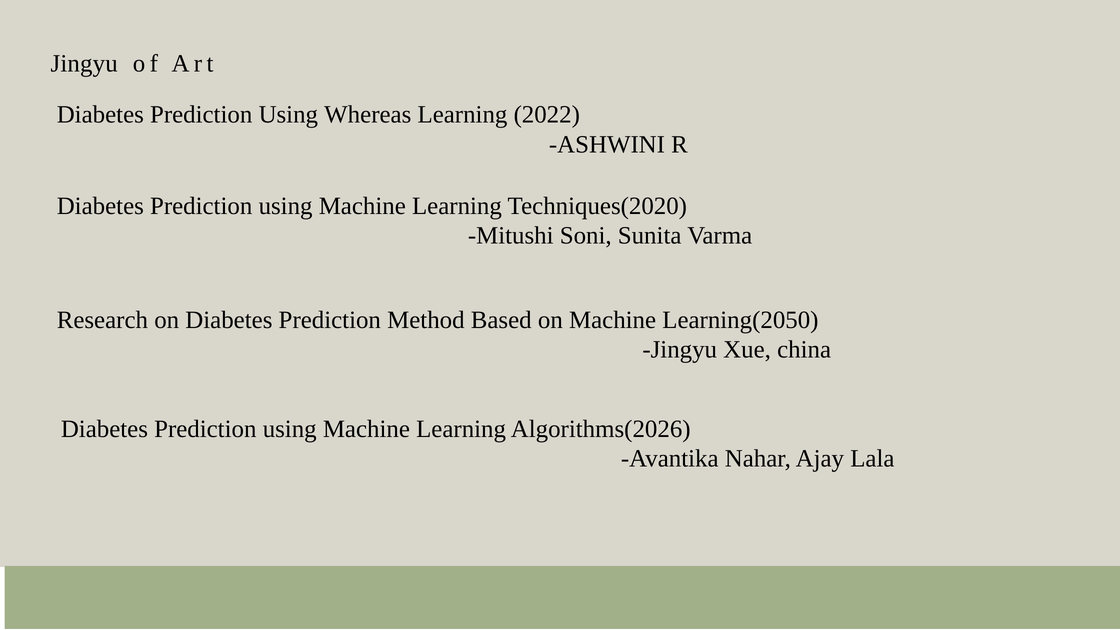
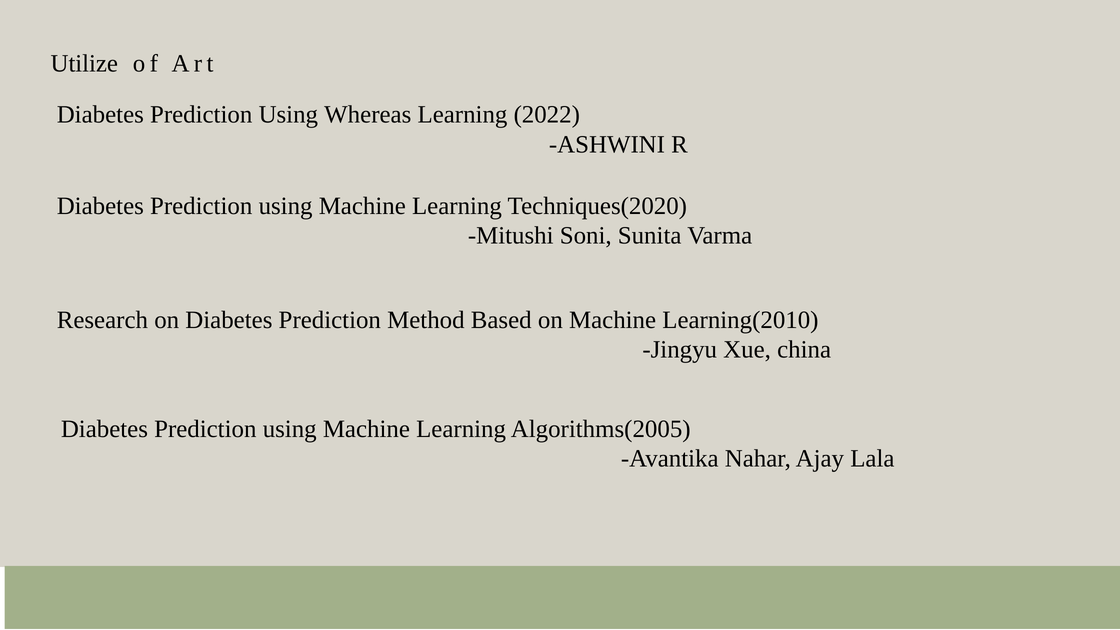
Jingyu at (84, 64): Jingyu -> Utilize
Learning(2050: Learning(2050 -> Learning(2010
Algorithms(2026: Algorithms(2026 -> Algorithms(2005
